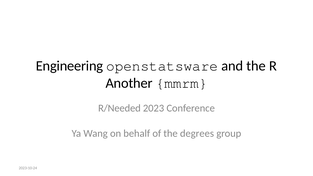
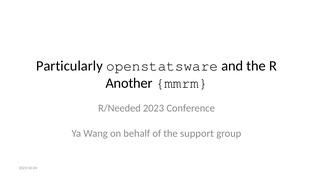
Engineering: Engineering -> Particularly
degrees: degrees -> support
